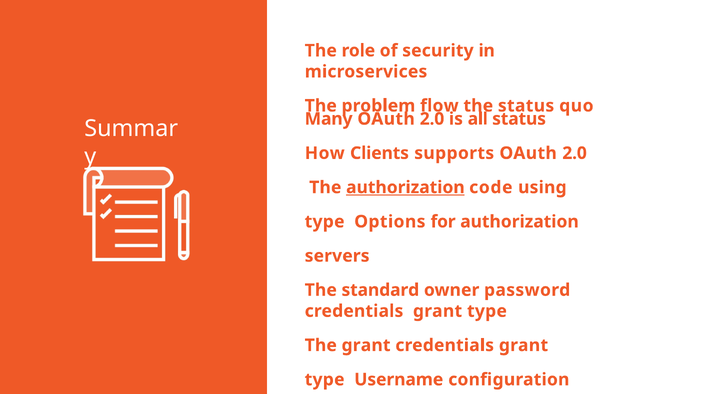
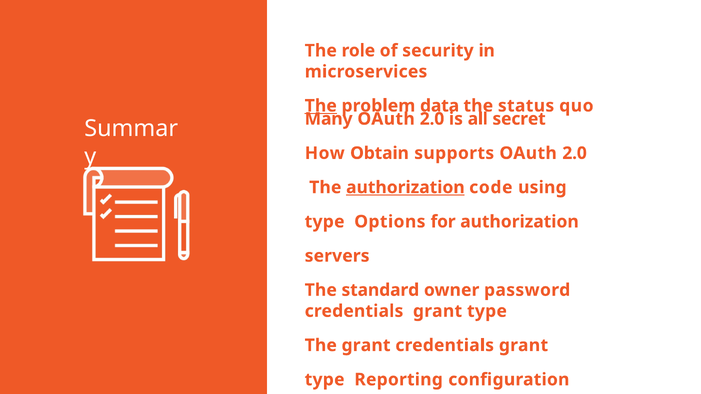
The at (321, 106) underline: none -> present
flow: flow -> data
all status: status -> secret
Clients: Clients -> Obtain
Username: Username -> Reporting
